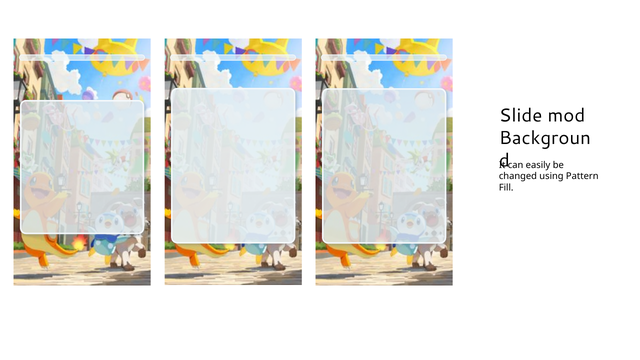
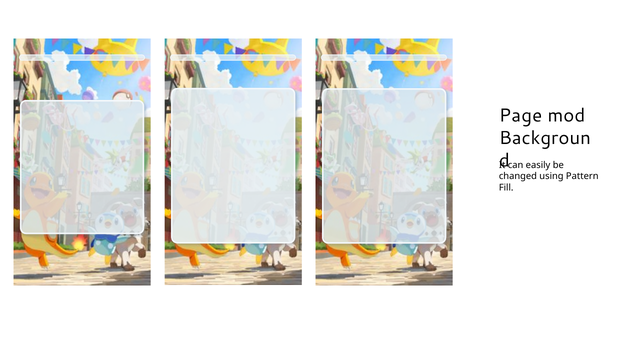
Slide: Slide -> Page
